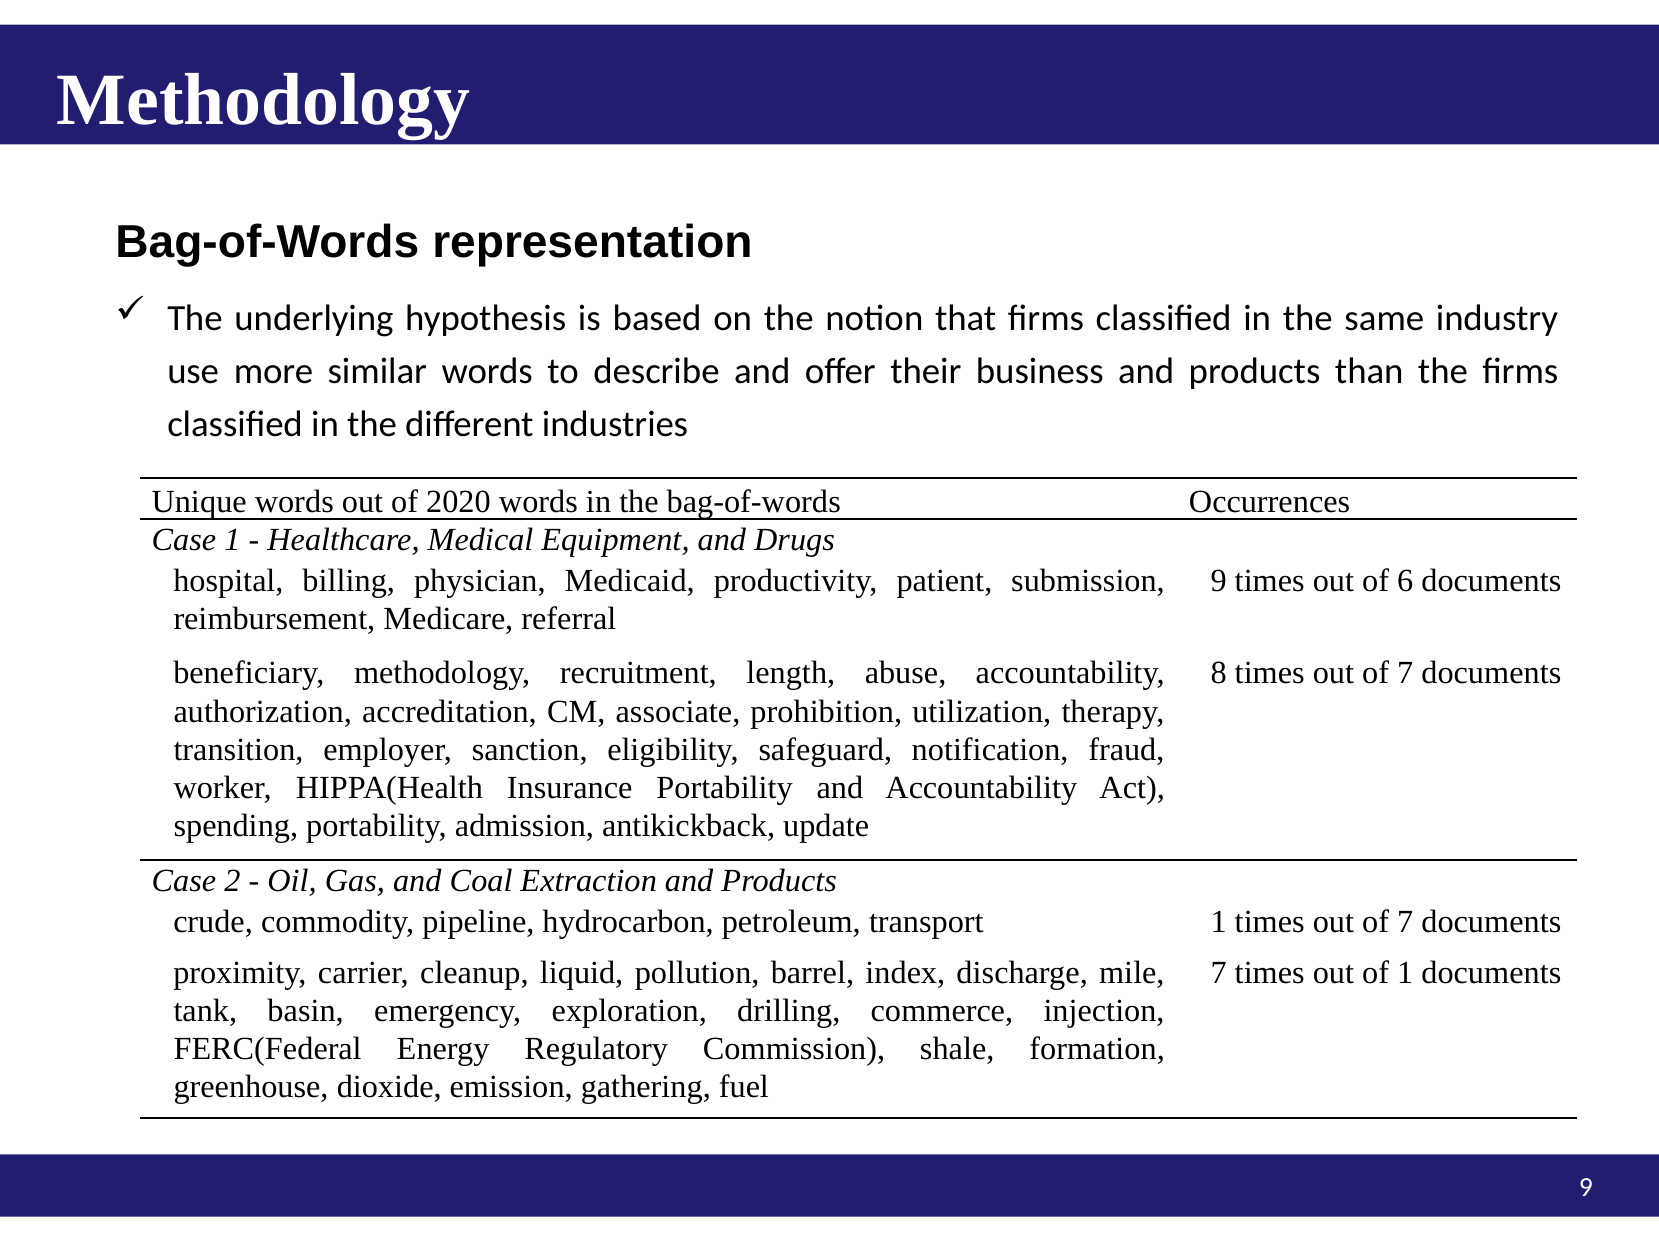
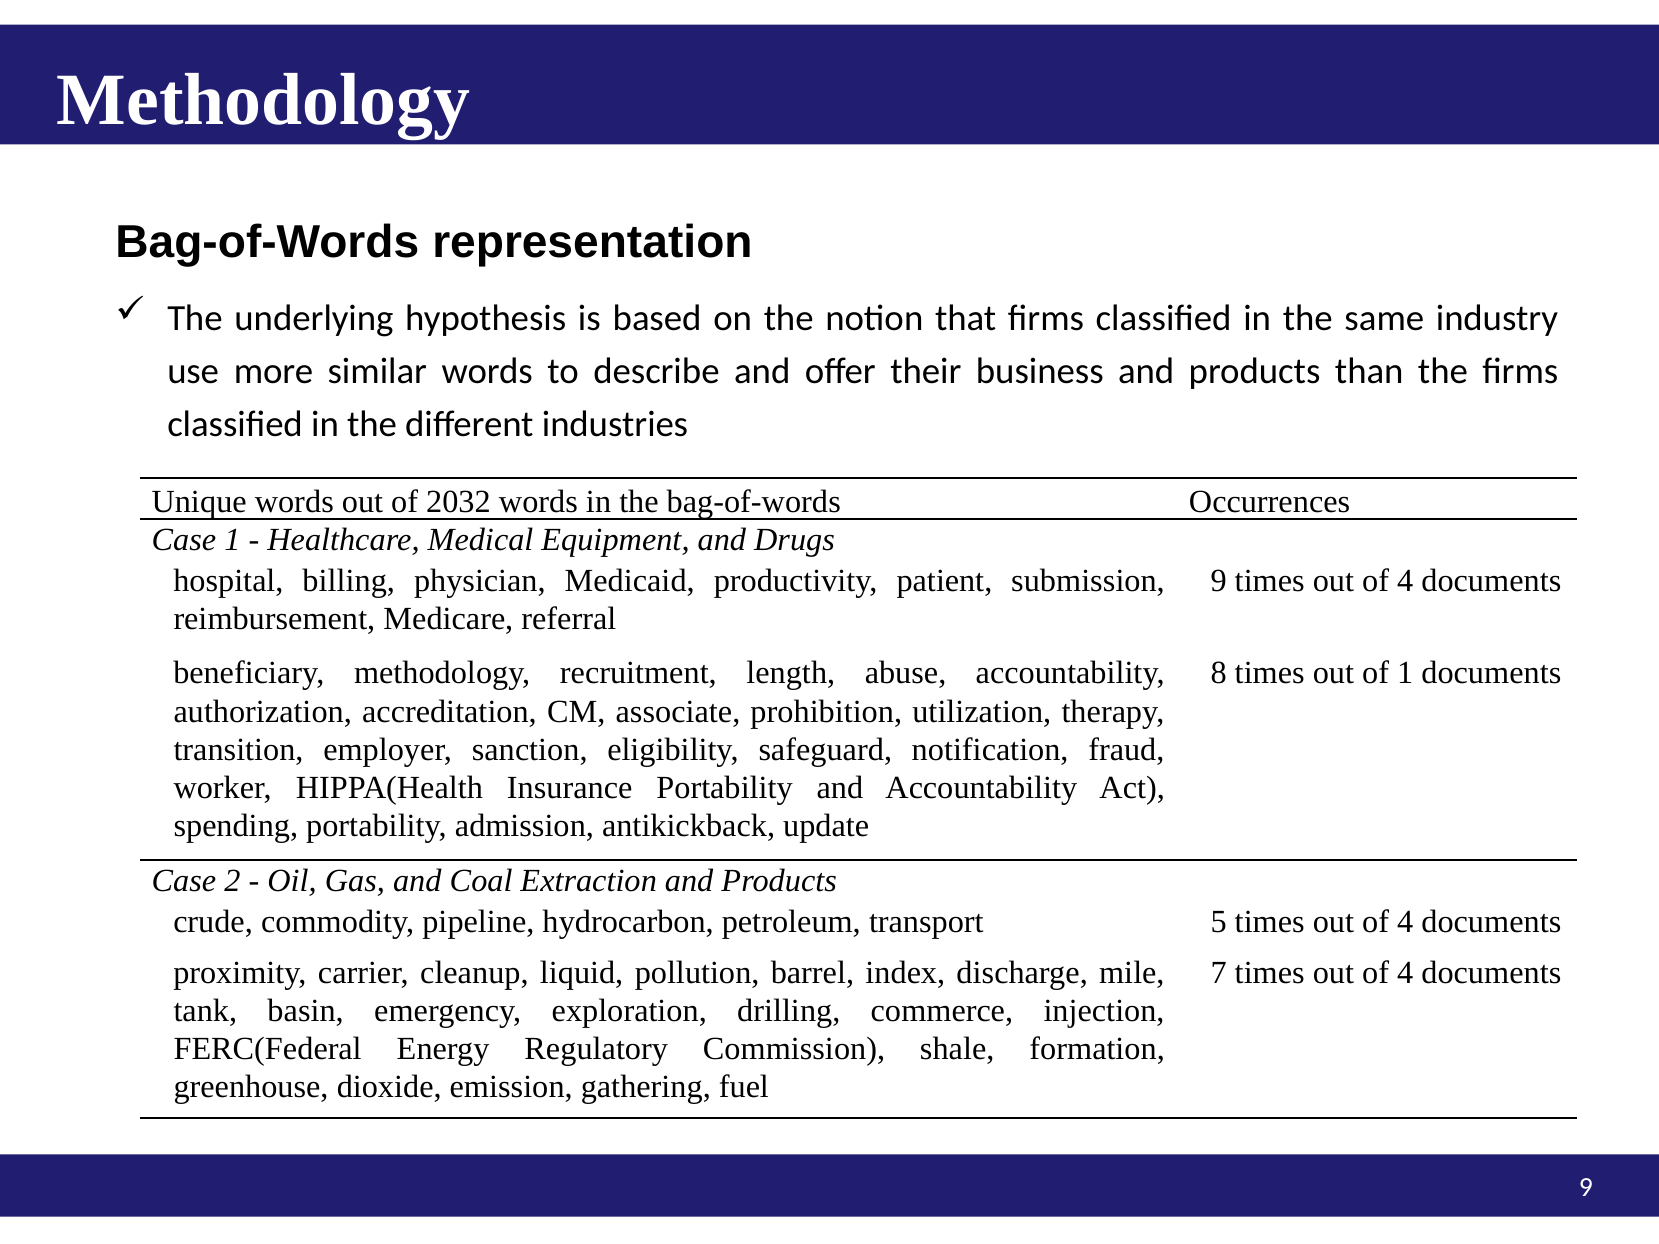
2020: 2020 -> 2032
6 at (1405, 581): 6 -> 4
7 at (1405, 673): 7 -> 1
transport 1: 1 -> 5
7 at (1405, 922): 7 -> 4
1 at (1405, 973): 1 -> 4
